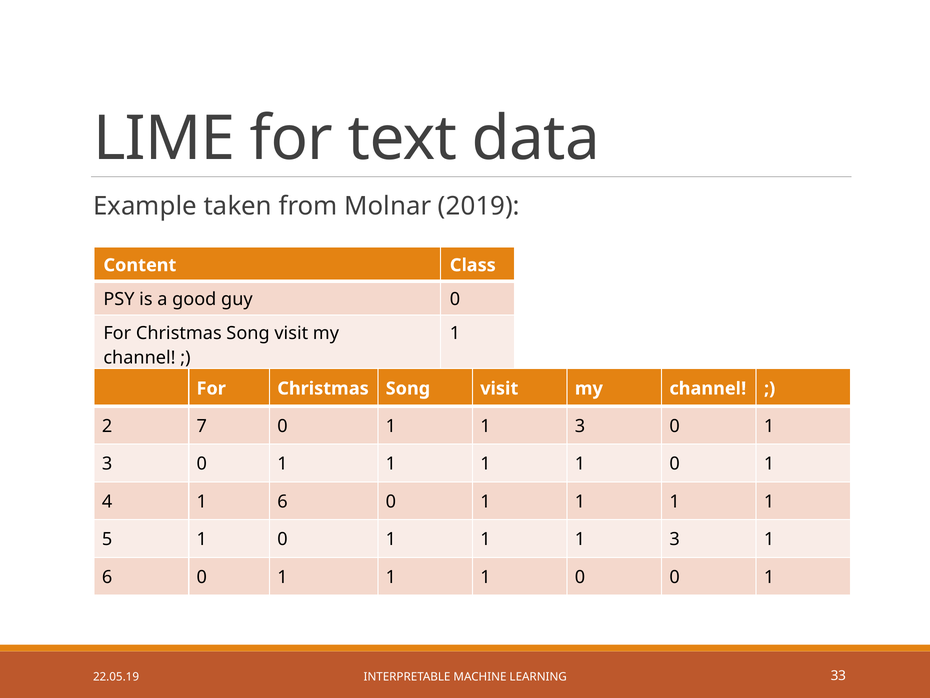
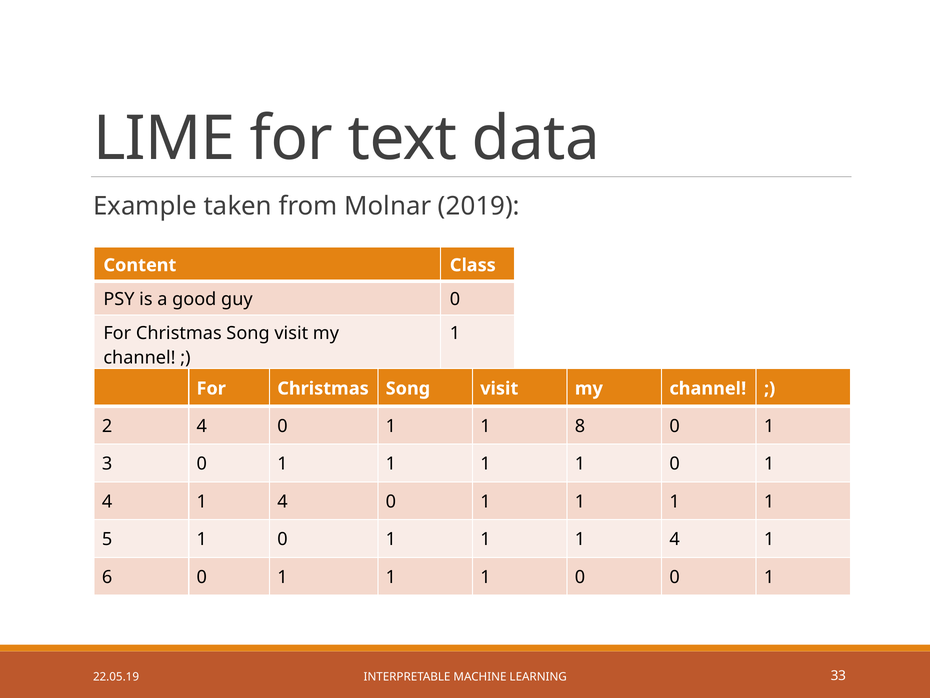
2 7: 7 -> 4
0 1 1 3: 3 -> 8
4 1 6: 6 -> 4
1 1 1 3: 3 -> 4
